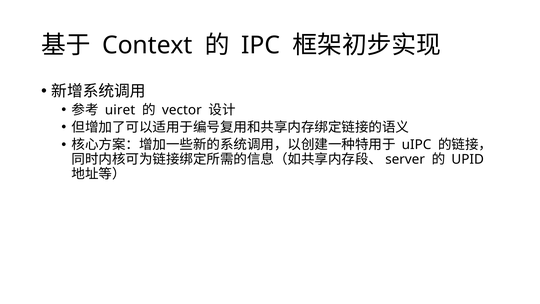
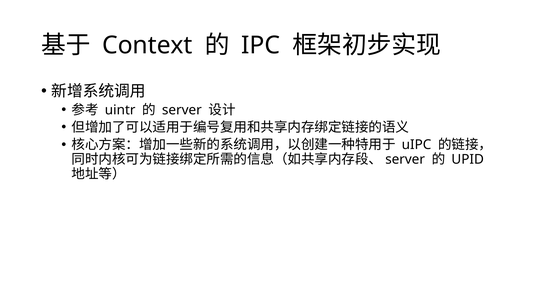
uiret: uiret -> uintr
vector at (182, 110): vector -> server
